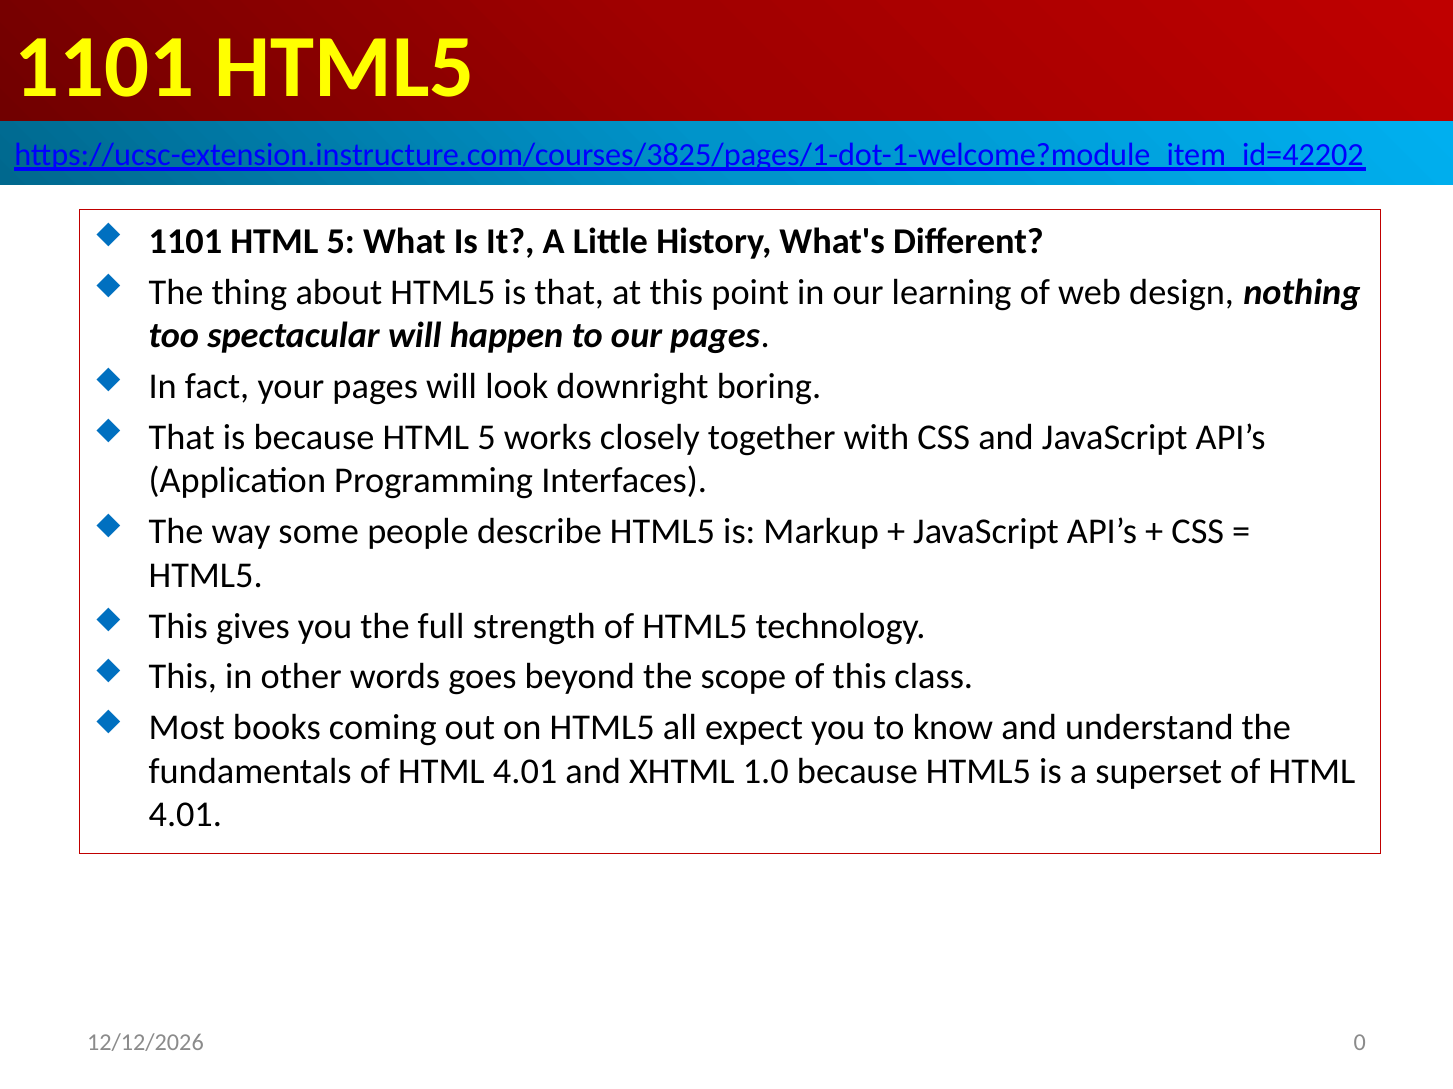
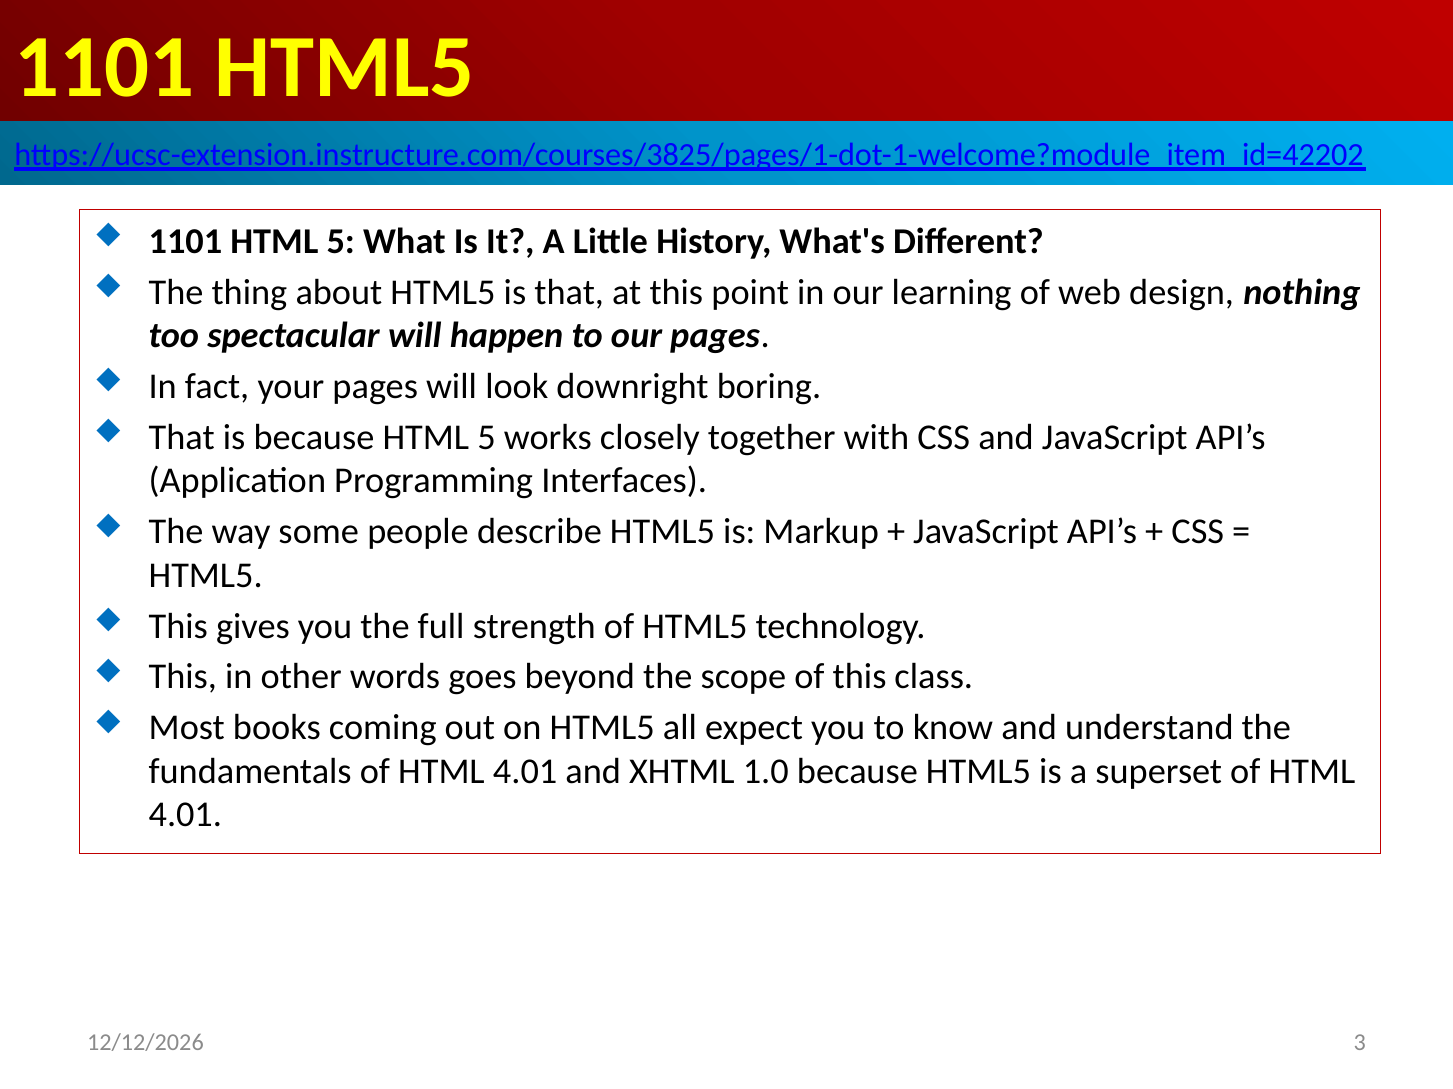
0: 0 -> 3
